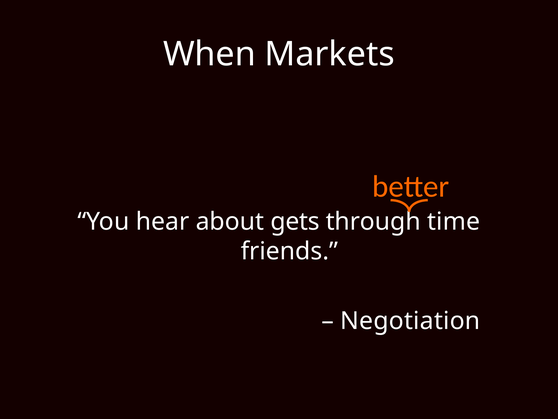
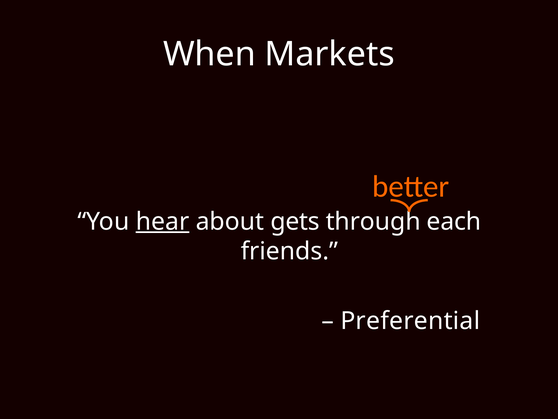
hear underline: none -> present
time: time -> each
Negotiation: Negotiation -> Preferential
